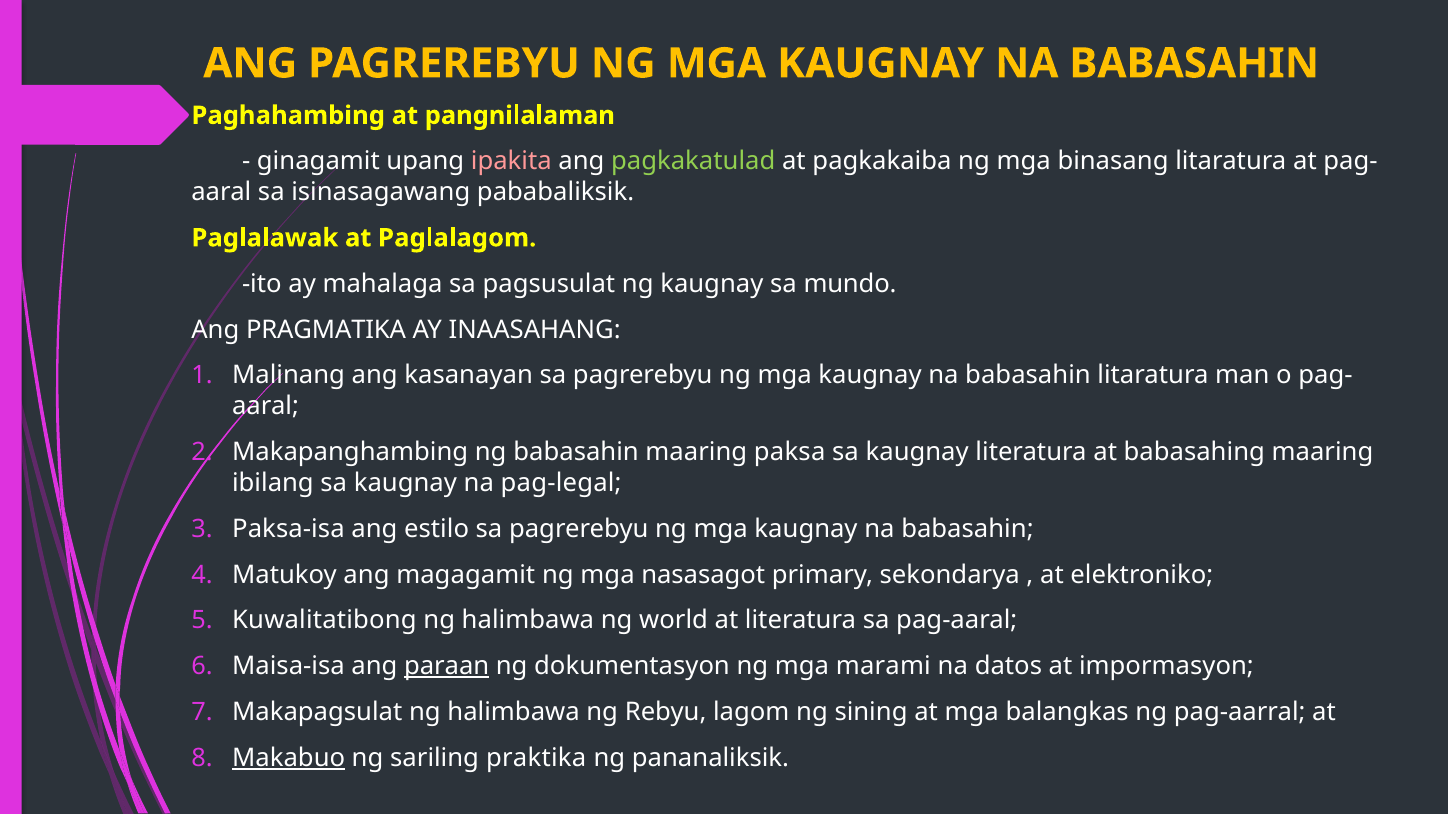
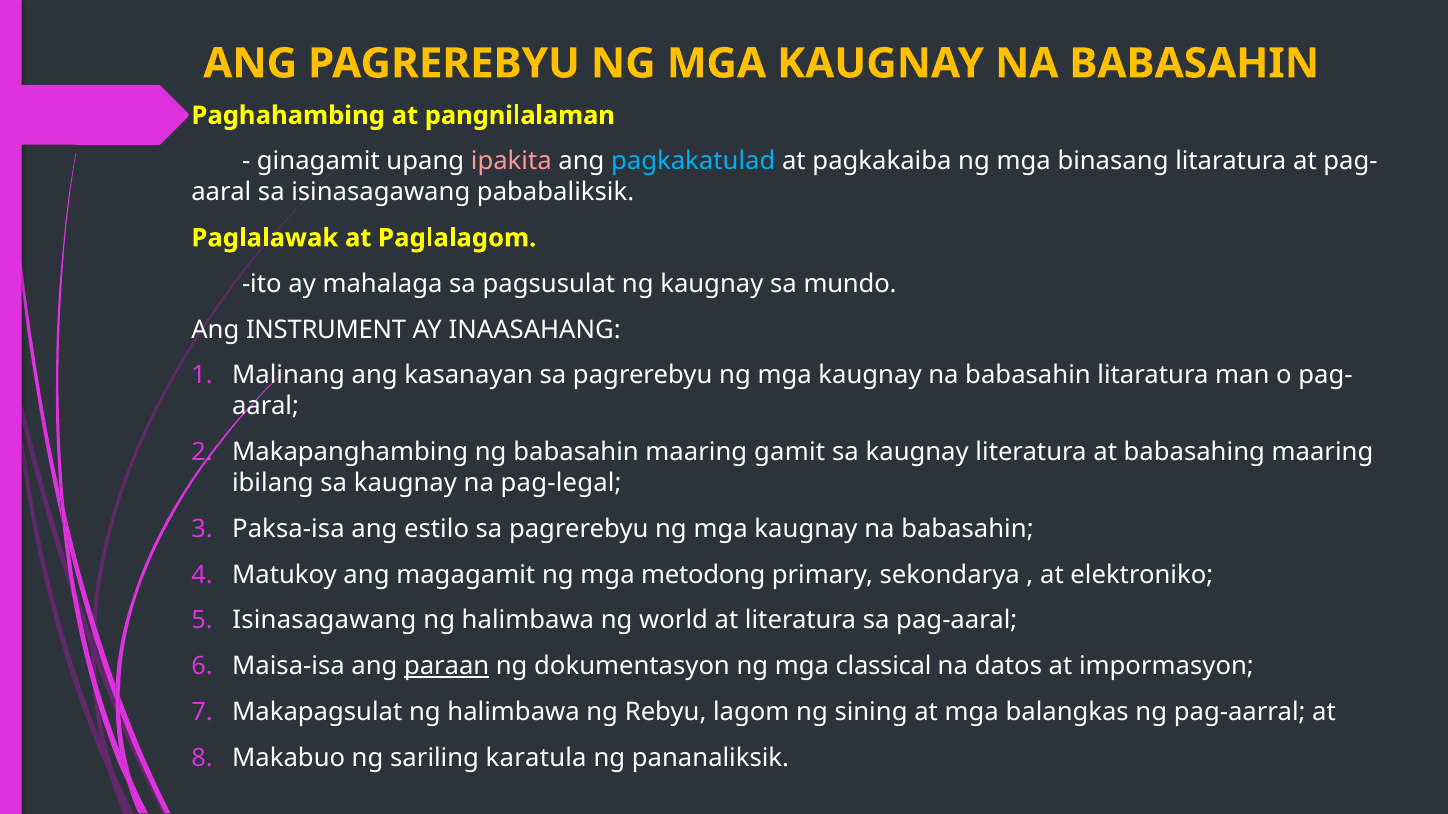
pagkakatulad colour: light green -> light blue
PRAGMATIKA: PRAGMATIKA -> INSTRUMENT
paksa: paksa -> gamit
nasasagot: nasasagot -> metodong
Kuwalitatibong at (324, 621): Kuwalitatibong -> Isinasagawang
marami: marami -> classical
Makabuo underline: present -> none
praktika: praktika -> karatula
